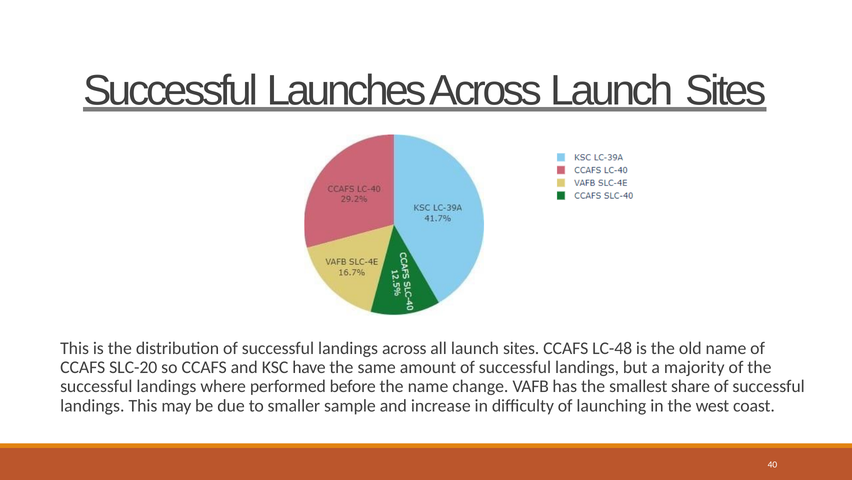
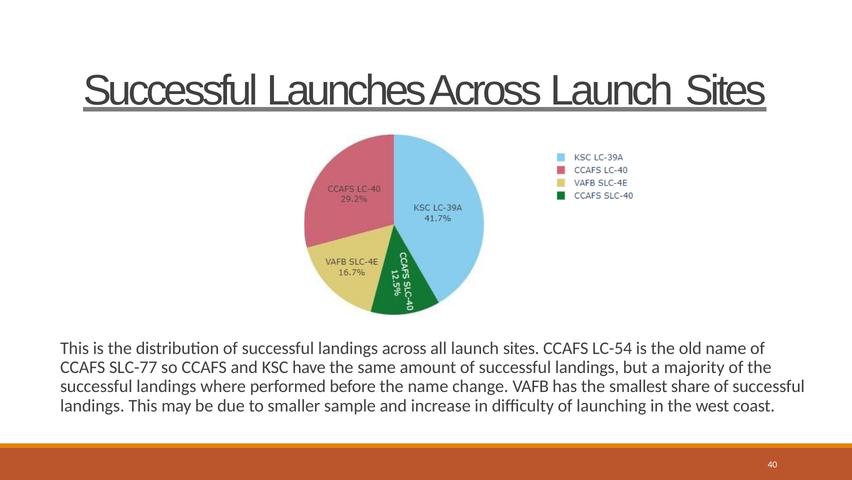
LC-48: LC-48 -> LC-54
SLC-20: SLC-20 -> SLC-77
